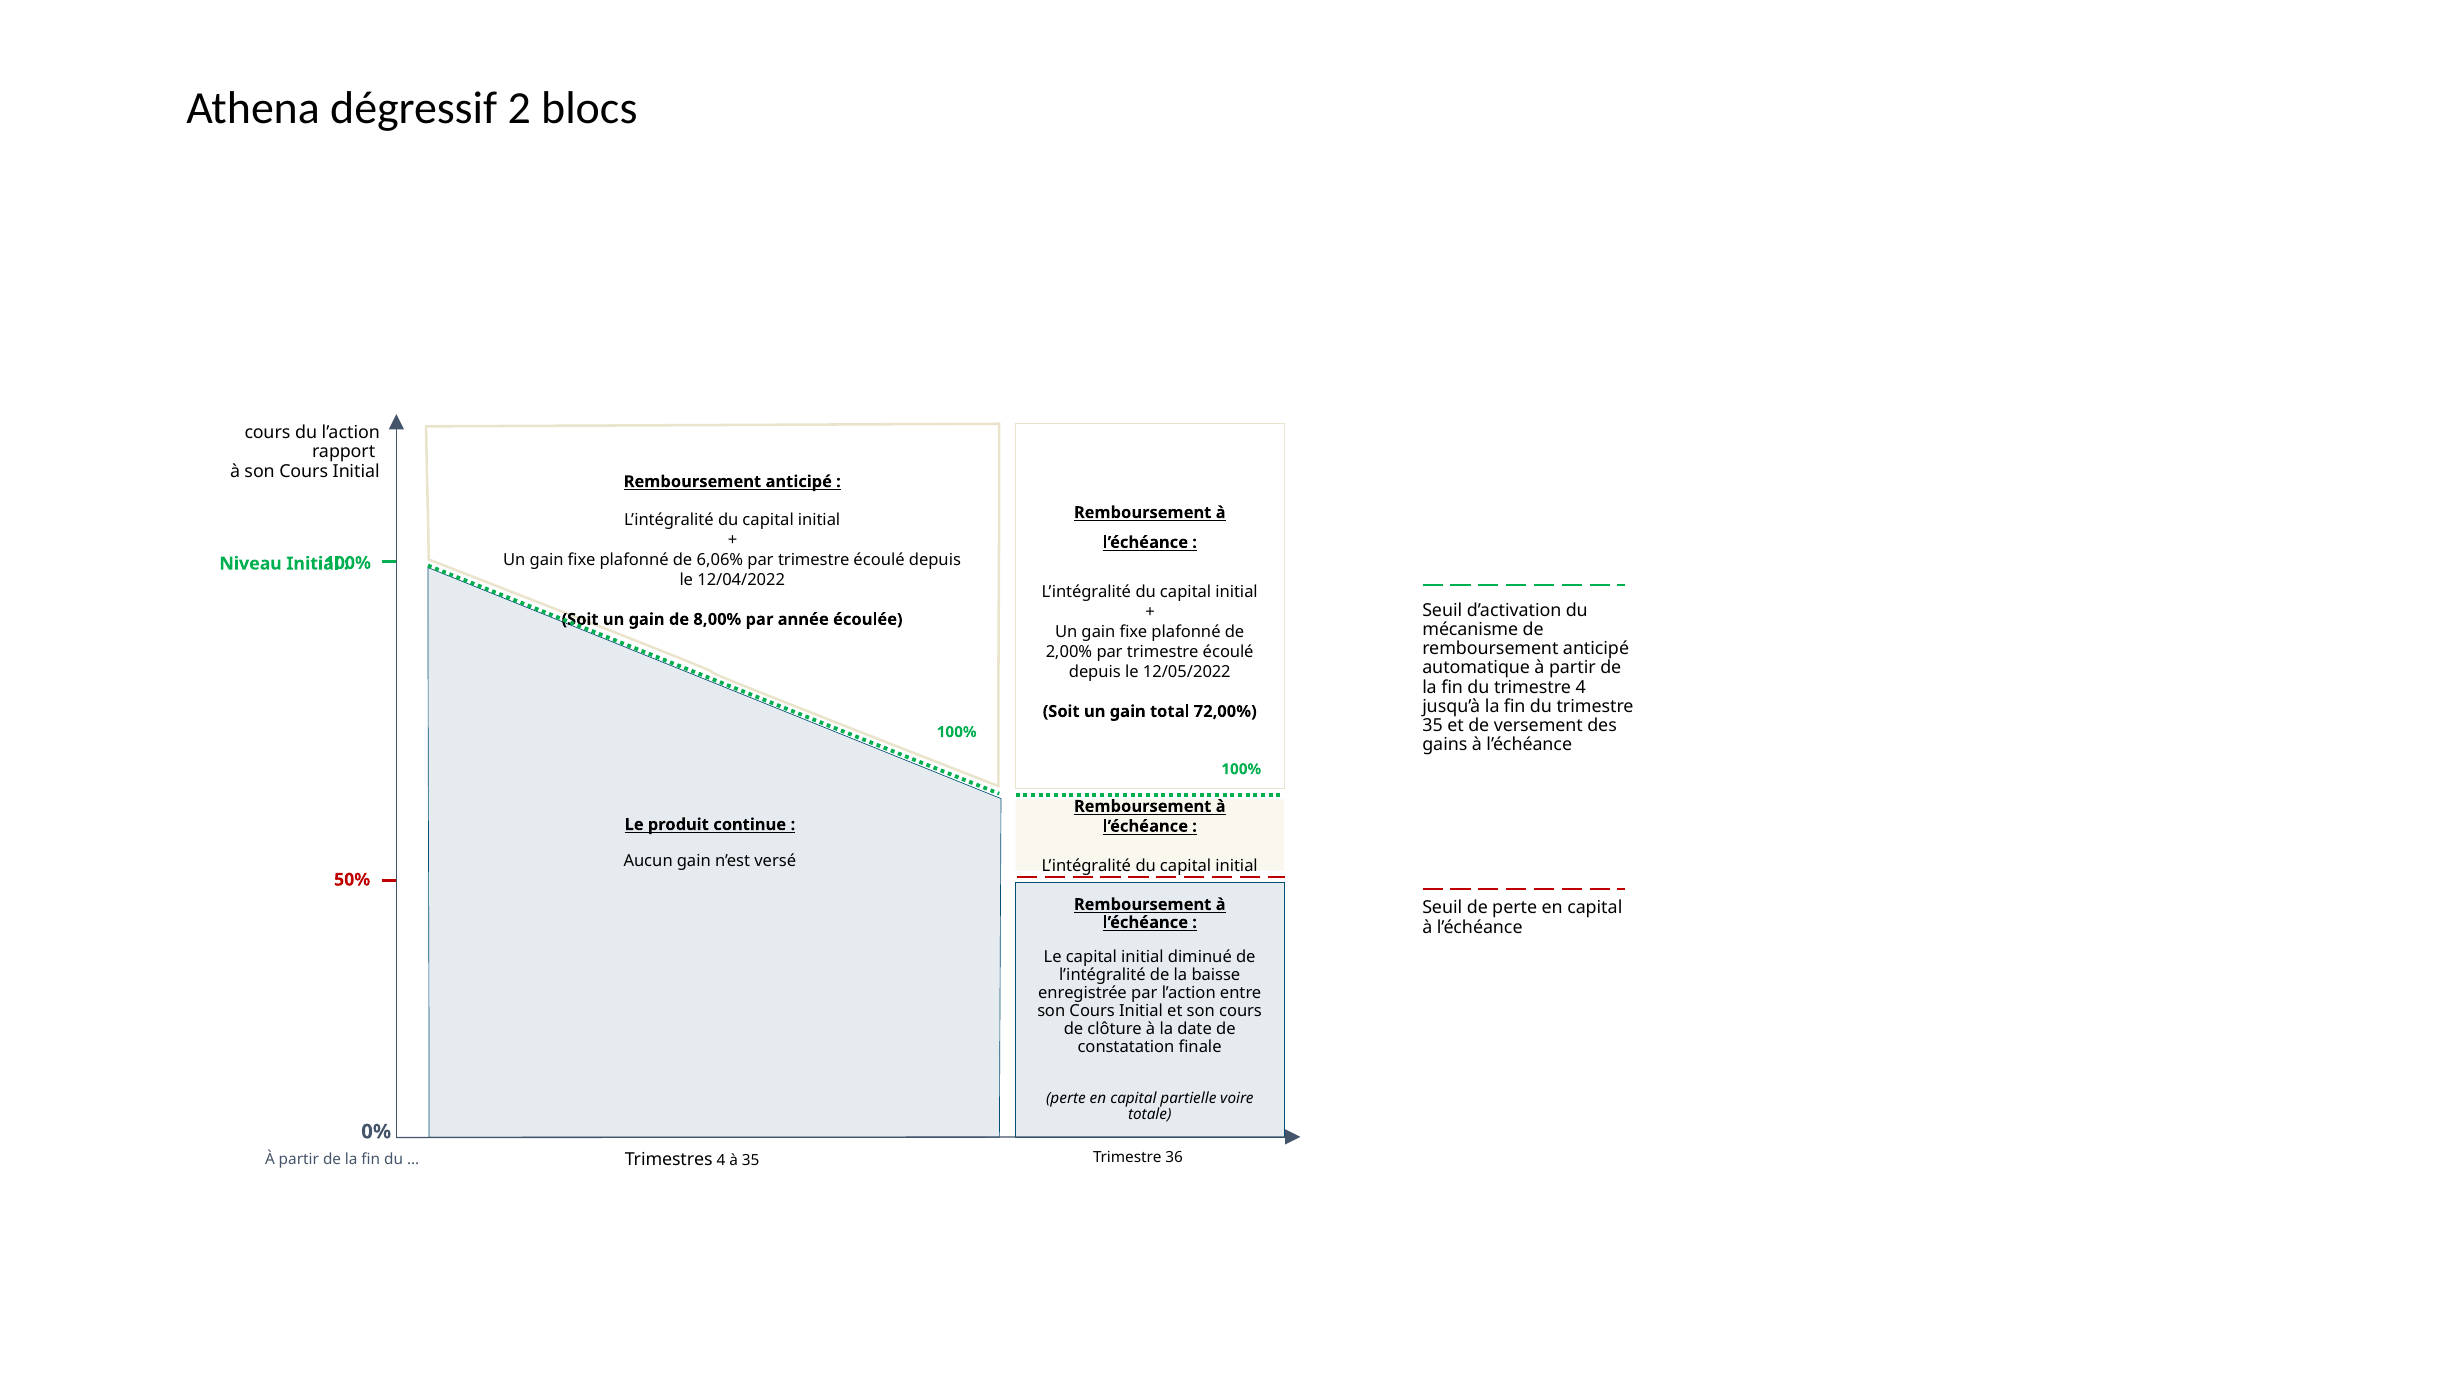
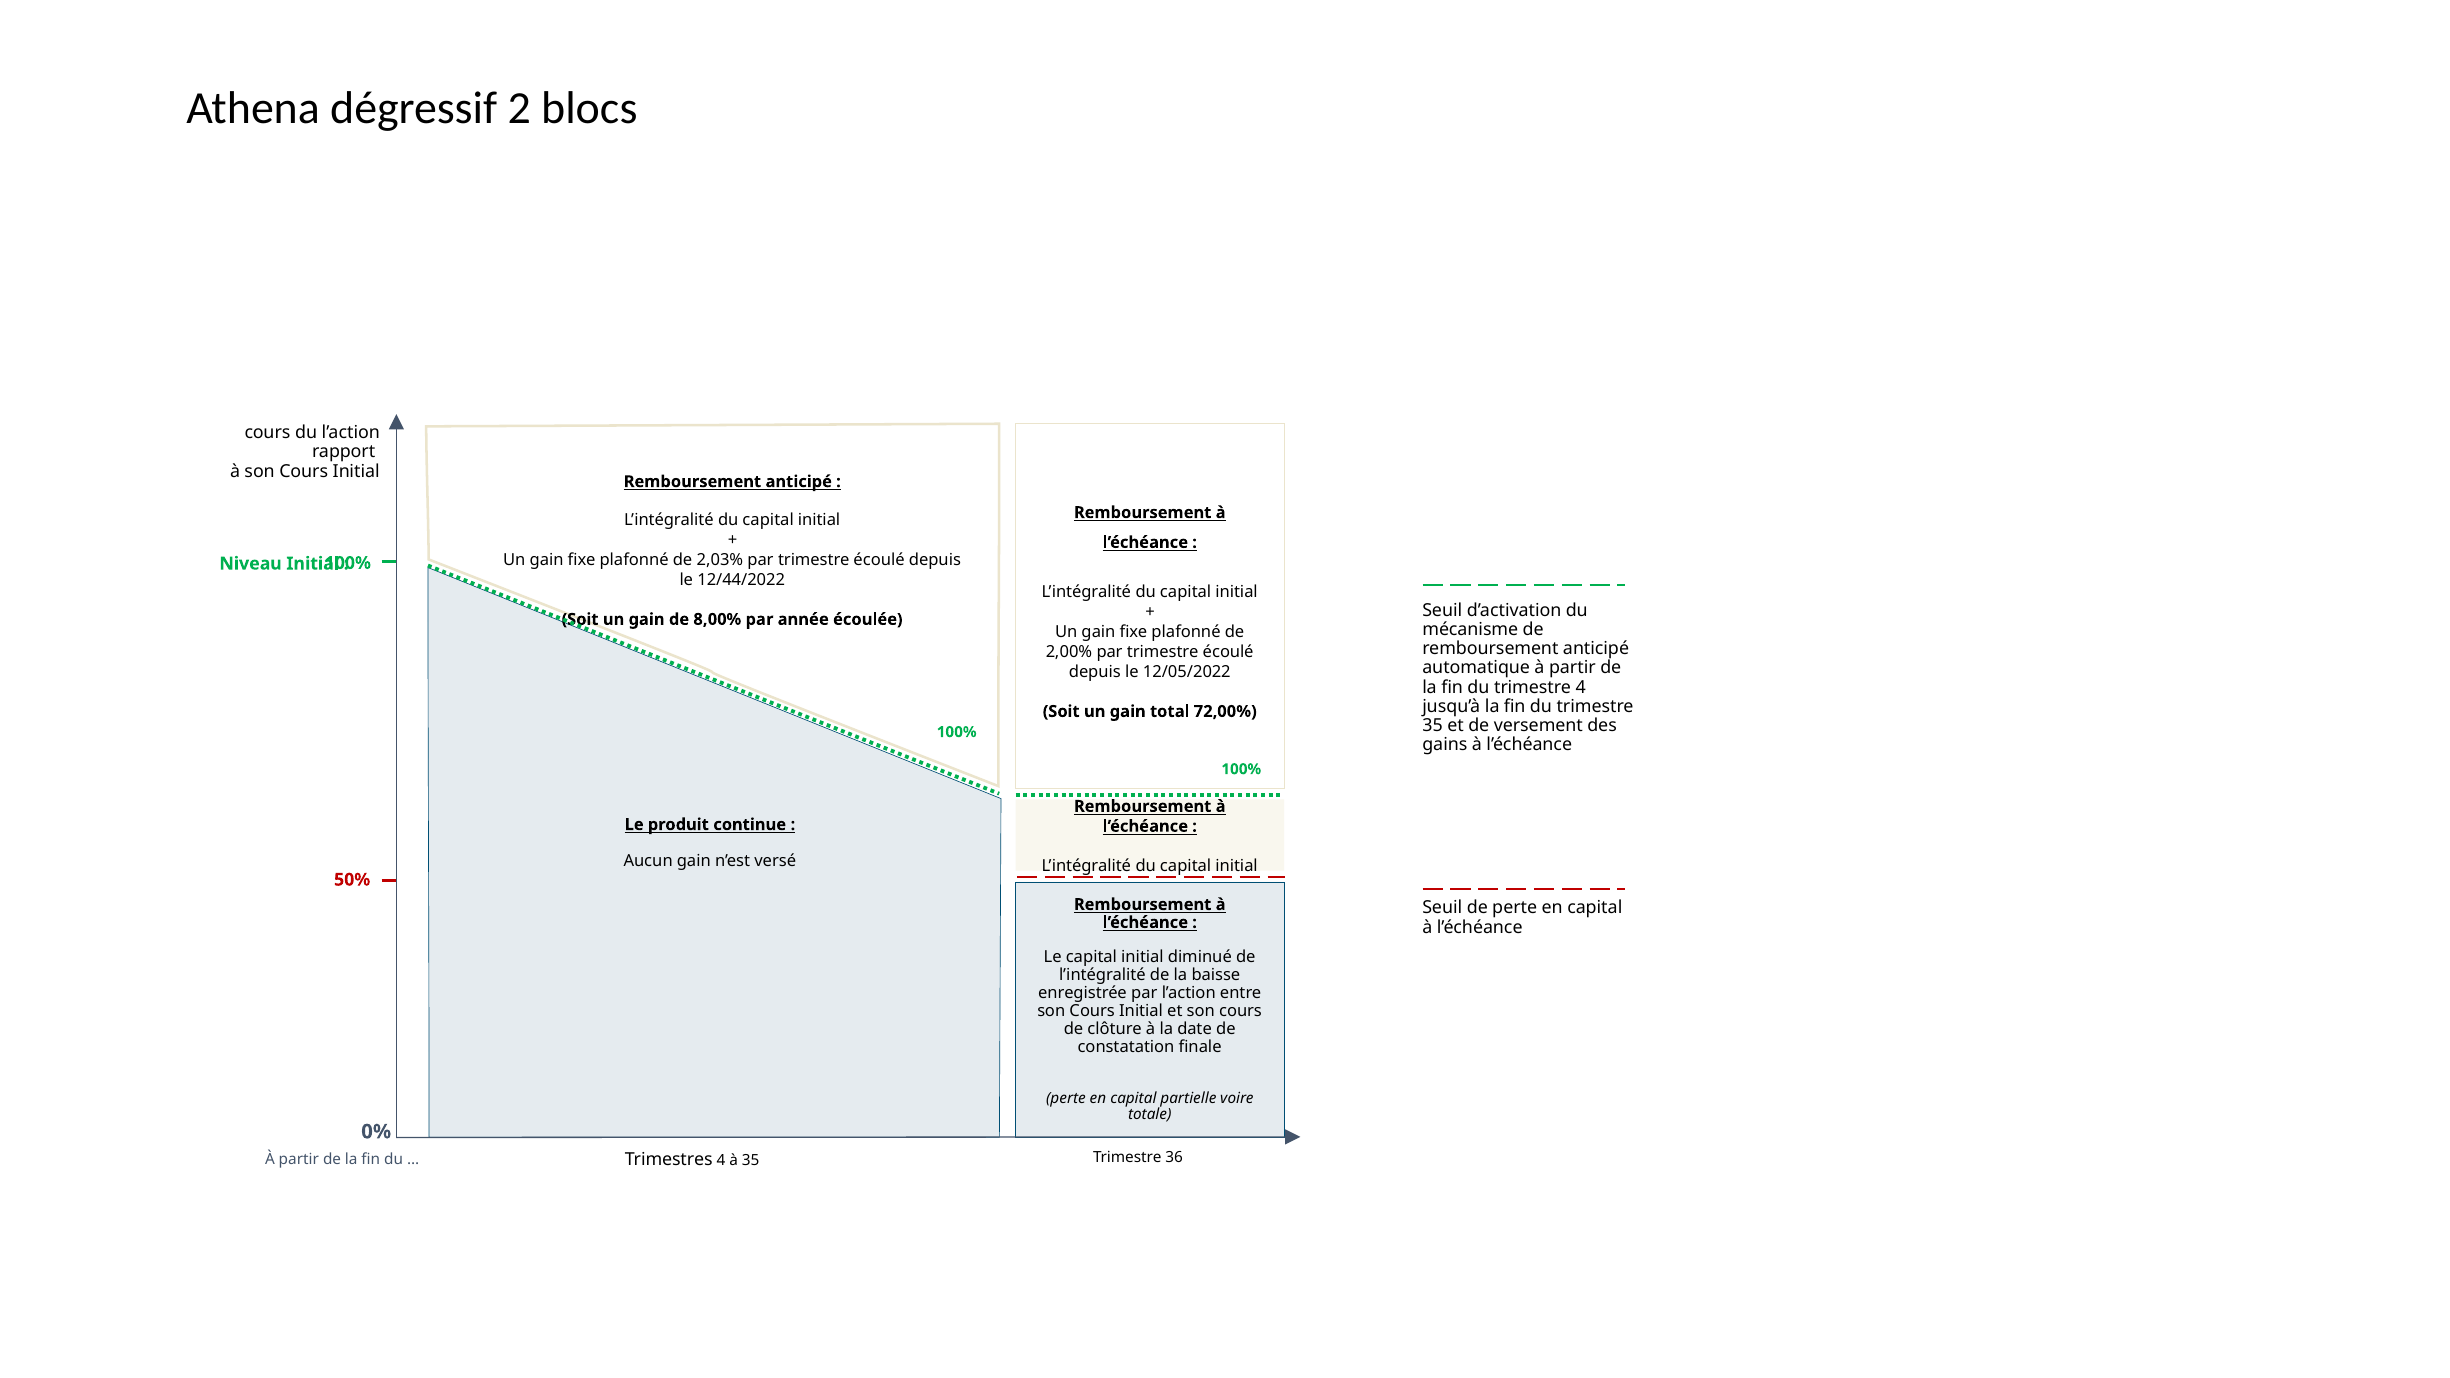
6,06%: 6,06% -> 2,03%
12/04/2022: 12/04/2022 -> 12/44/2022
